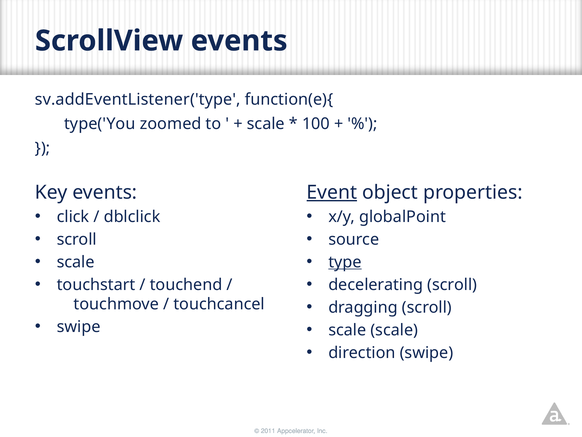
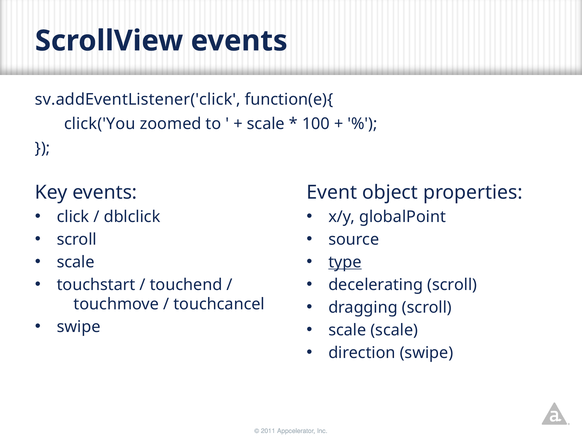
sv.addEventListener('type: sv.addEventListener('type -> sv.addEventListener('click
type('You: type('You -> click('You
Event underline: present -> none
